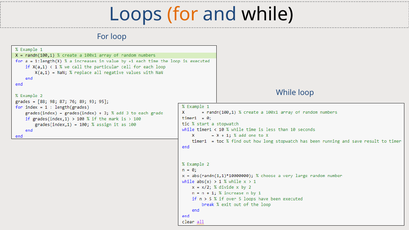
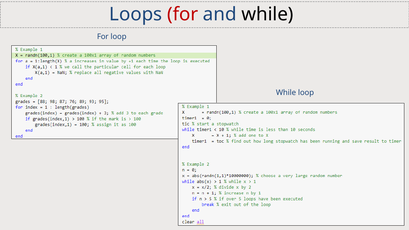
for at (183, 14) colour: orange -> red
